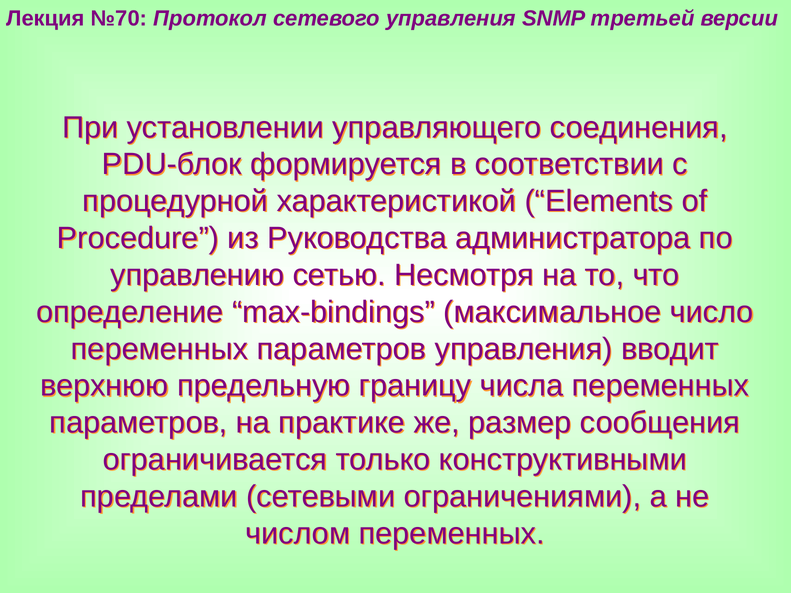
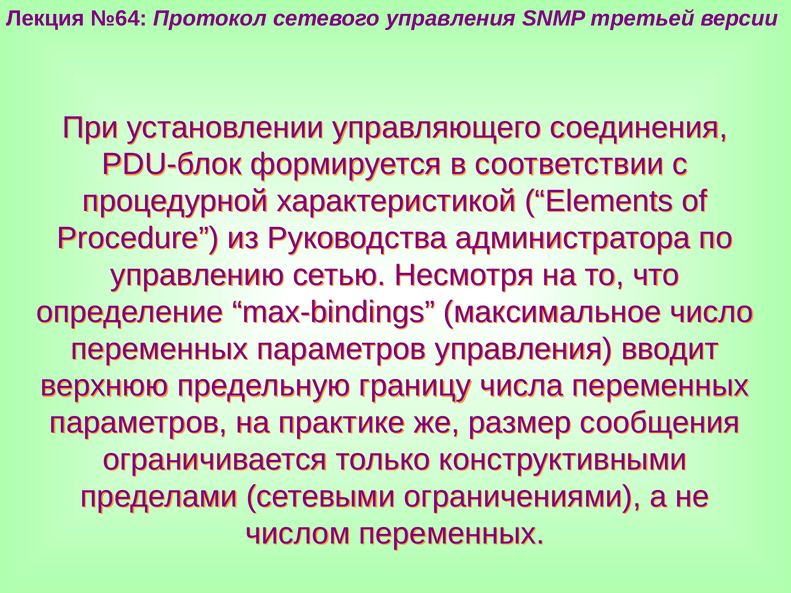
№70: №70 -> №64
